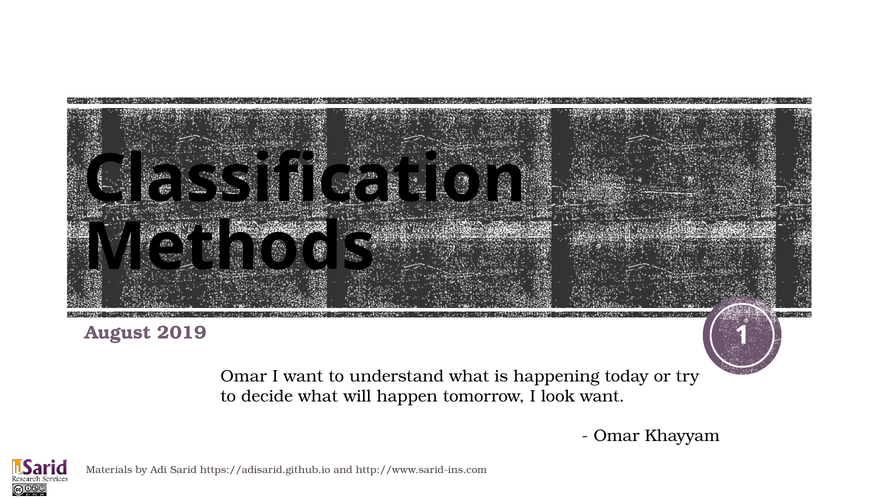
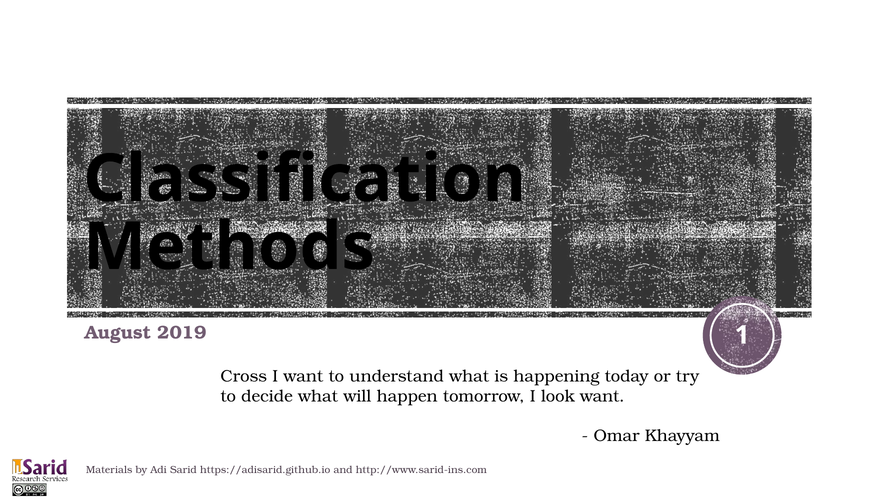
Omar at (244, 376): Omar -> Cross
